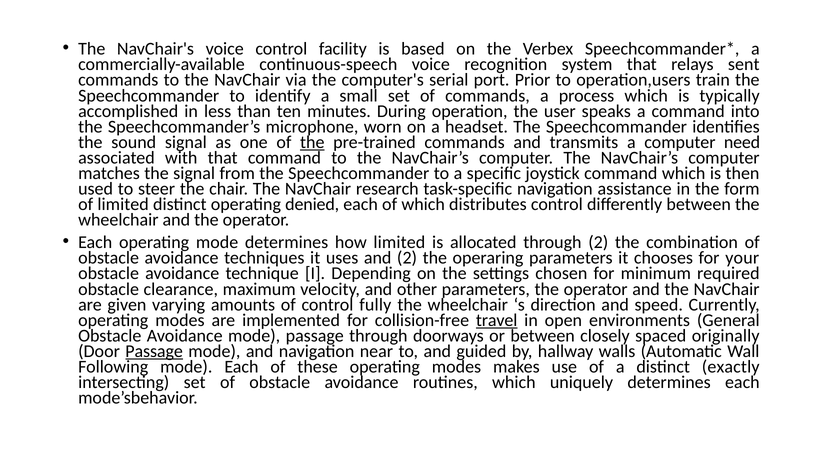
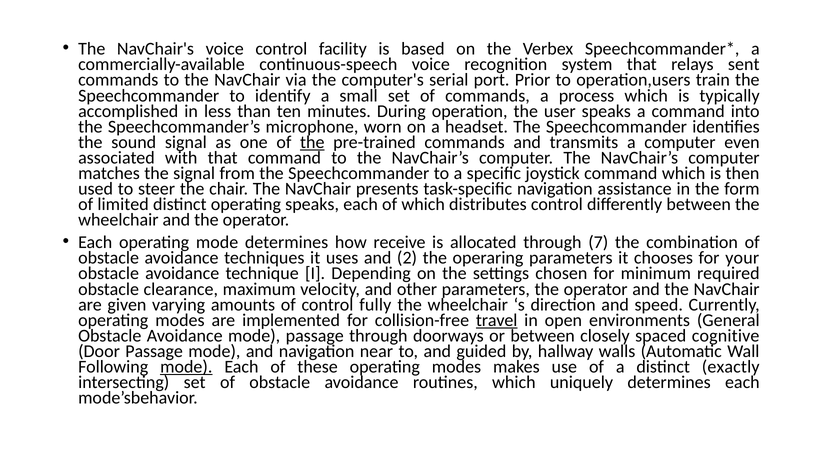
need: need -> even
research: research -> presents
operating denied: denied -> speaks
how limited: limited -> receive
through 2: 2 -> 7
originally: originally -> cognitive
Passage at (154, 351) underline: present -> none
mode at (186, 367) underline: none -> present
